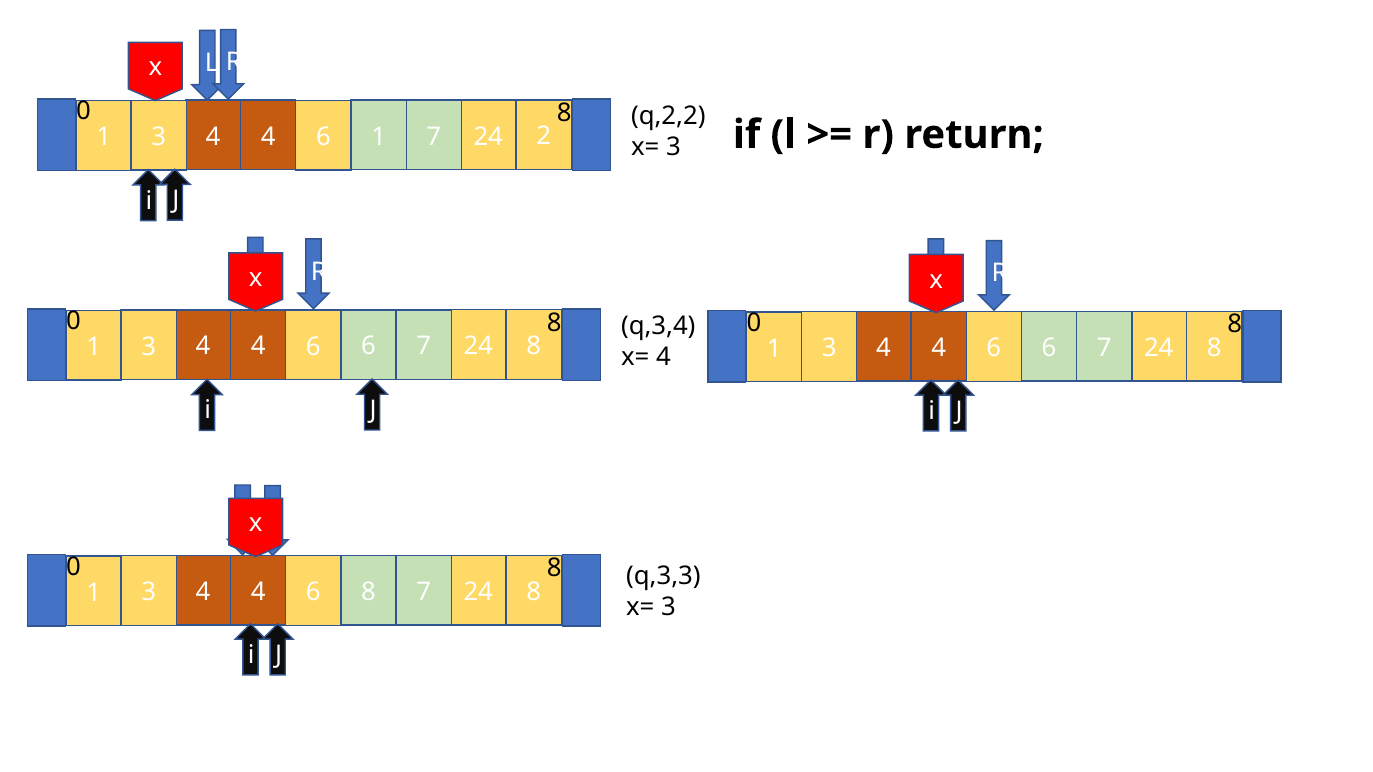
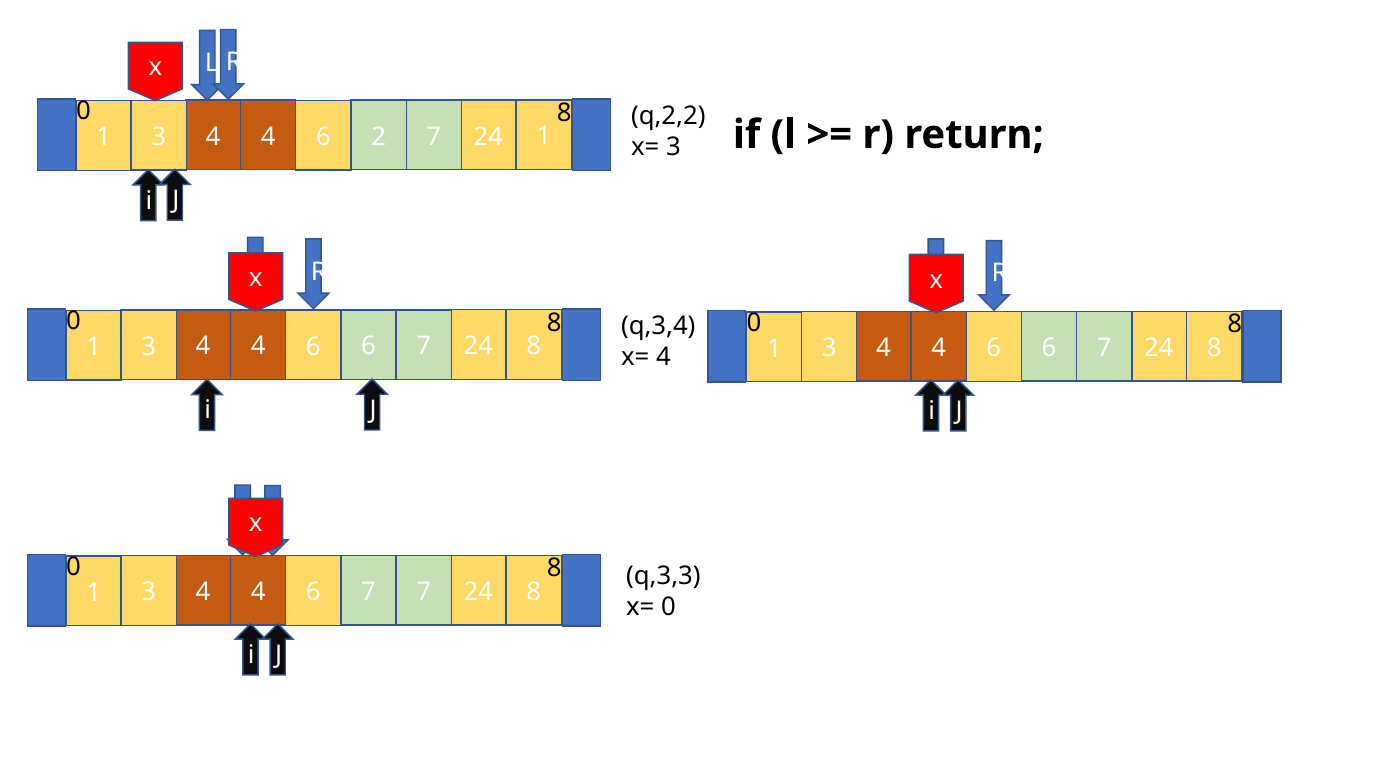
6 2: 2 -> 1
1 1: 1 -> 2
1 8: 8 -> 7
3 at (669, 607): 3 -> 0
